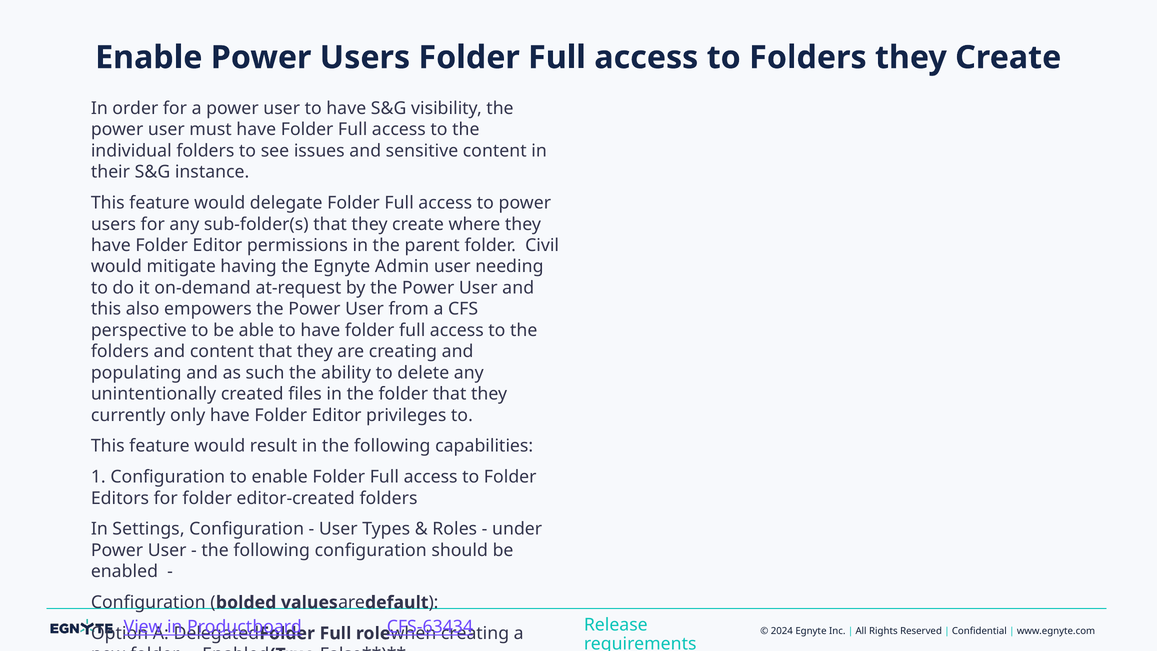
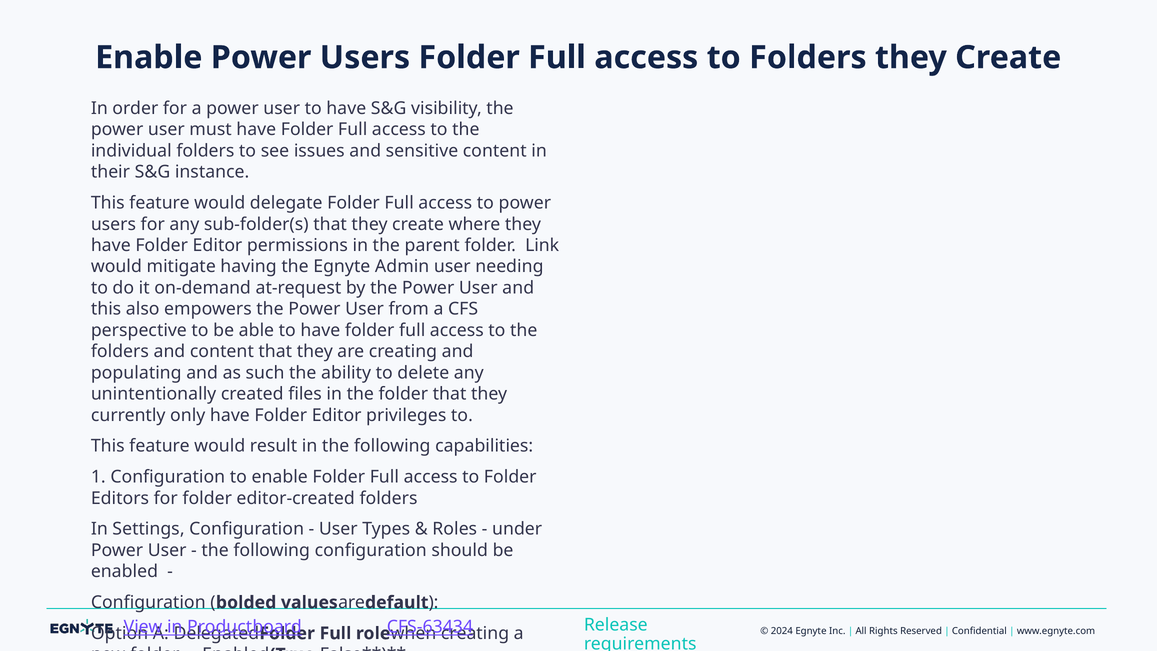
Civil: Civil -> Link
